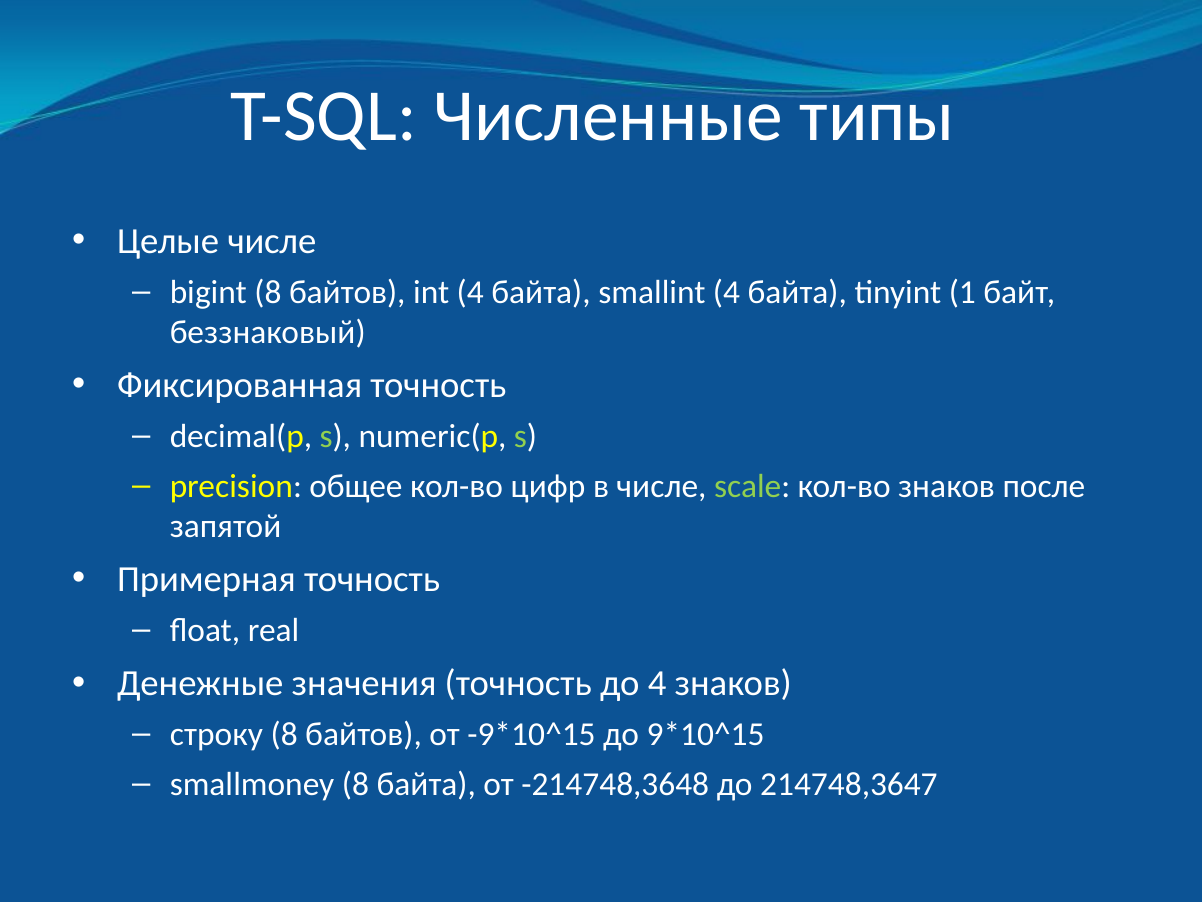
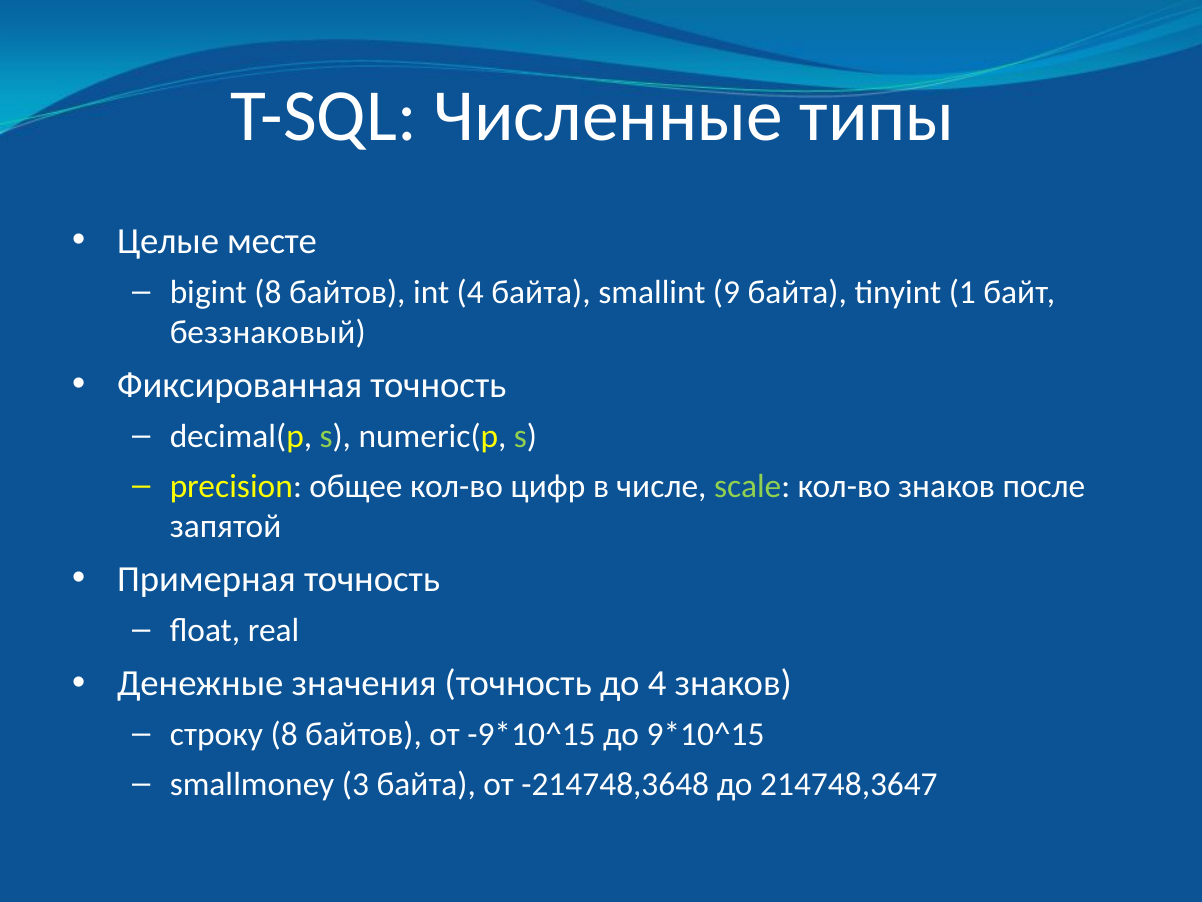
Целые числе: числе -> месте
smallint 4: 4 -> 9
smallmoney 8: 8 -> 3
